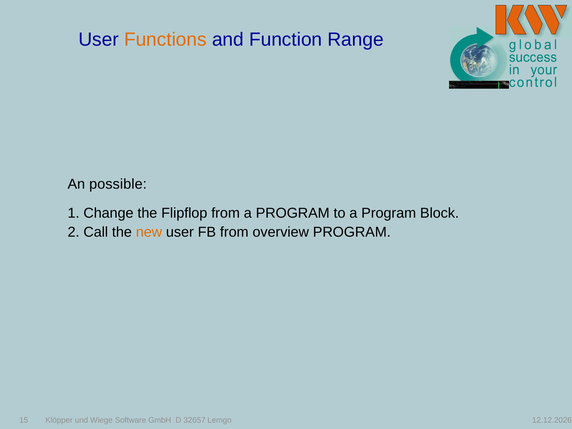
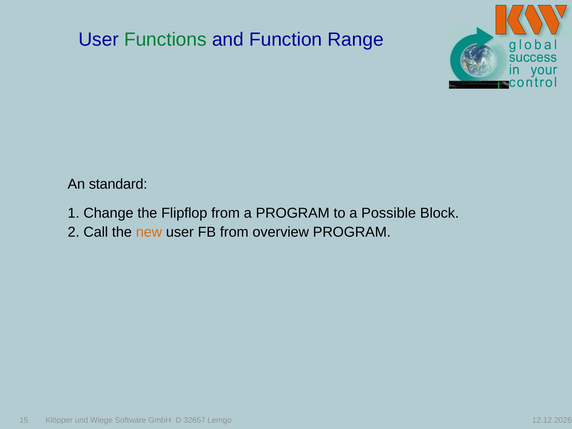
Functions colour: orange -> green
possible: possible -> standard
to a Program: Program -> Possible
